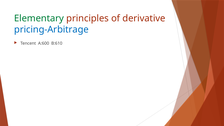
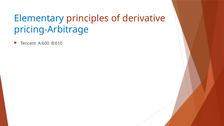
Elementary colour: green -> blue
